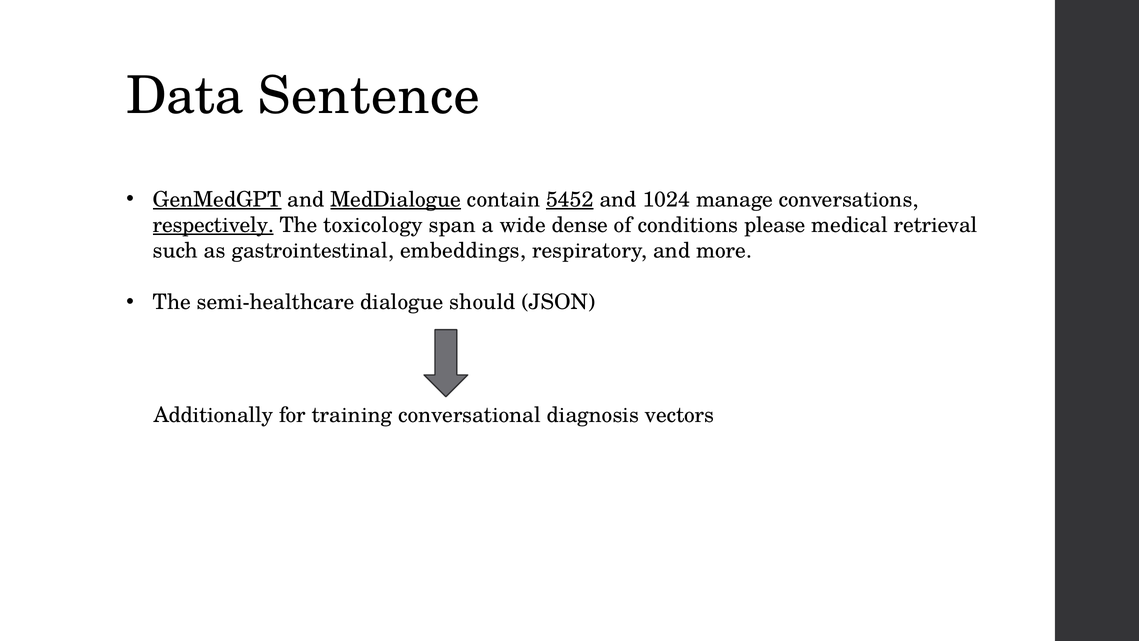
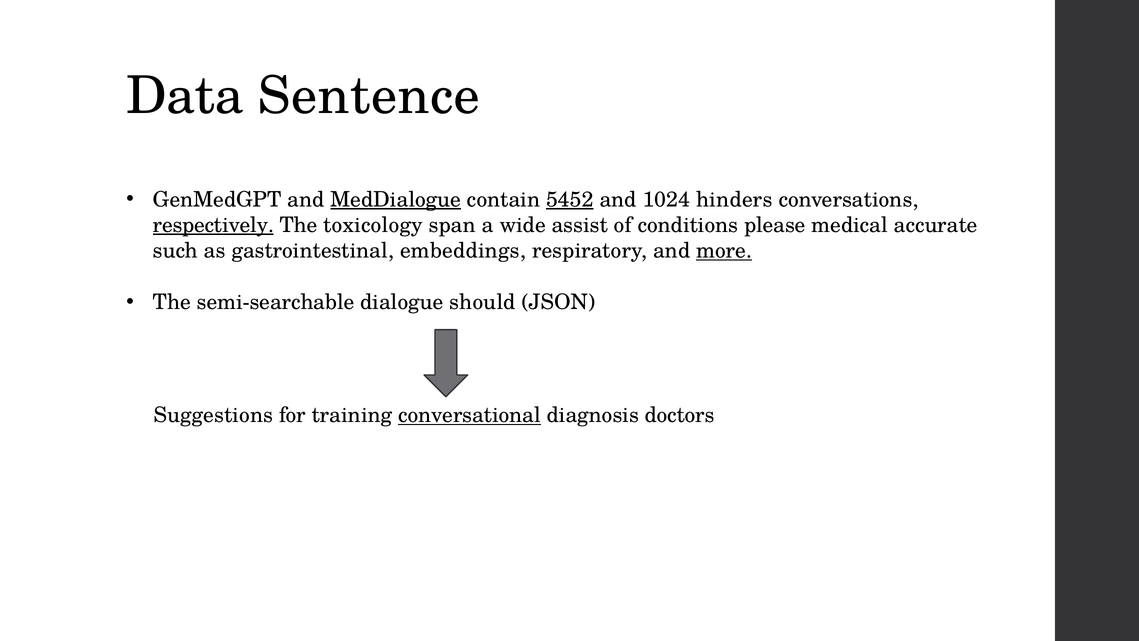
GenMedGPT underline: present -> none
manage: manage -> hinders
dense: dense -> assist
retrieval: retrieval -> accurate
more underline: none -> present
semi-healthcare: semi-healthcare -> semi-searchable
Additionally: Additionally -> Suggestions
conversational underline: none -> present
vectors: vectors -> doctors
